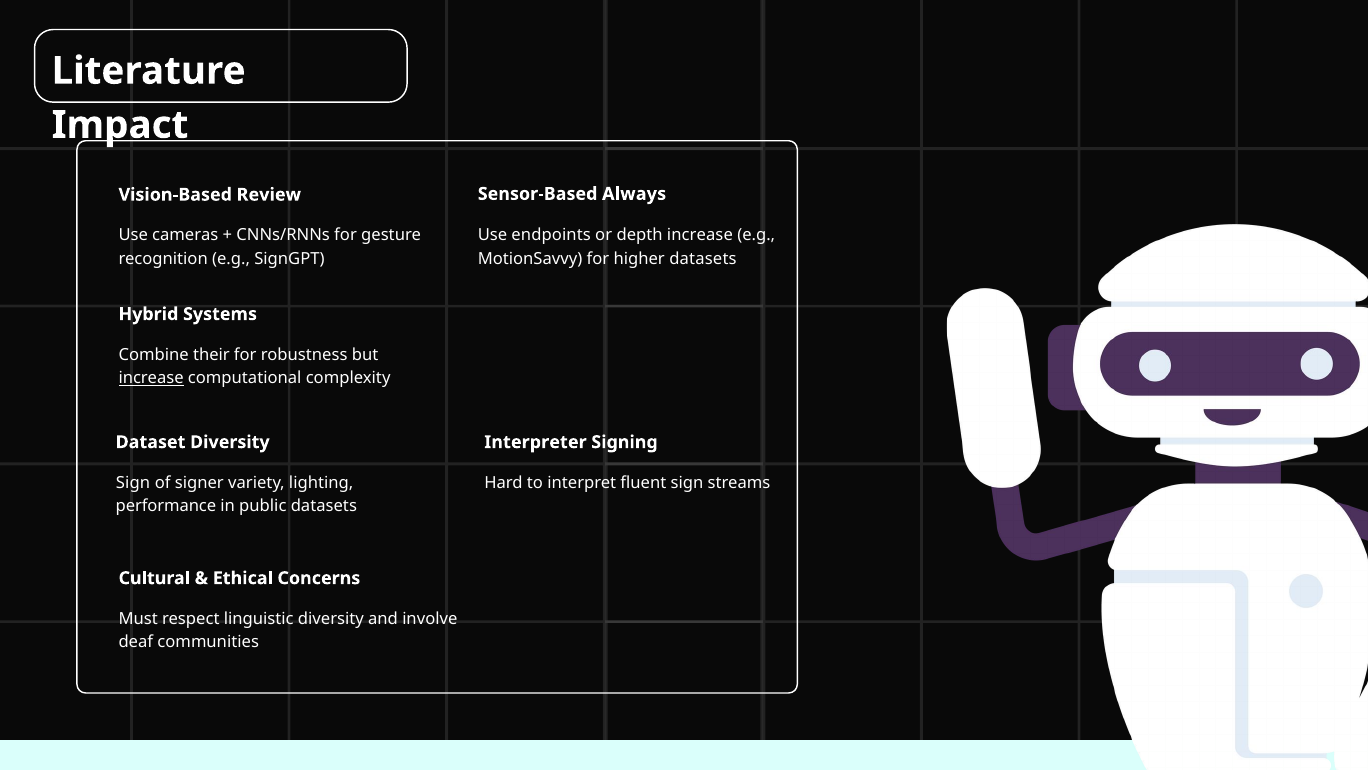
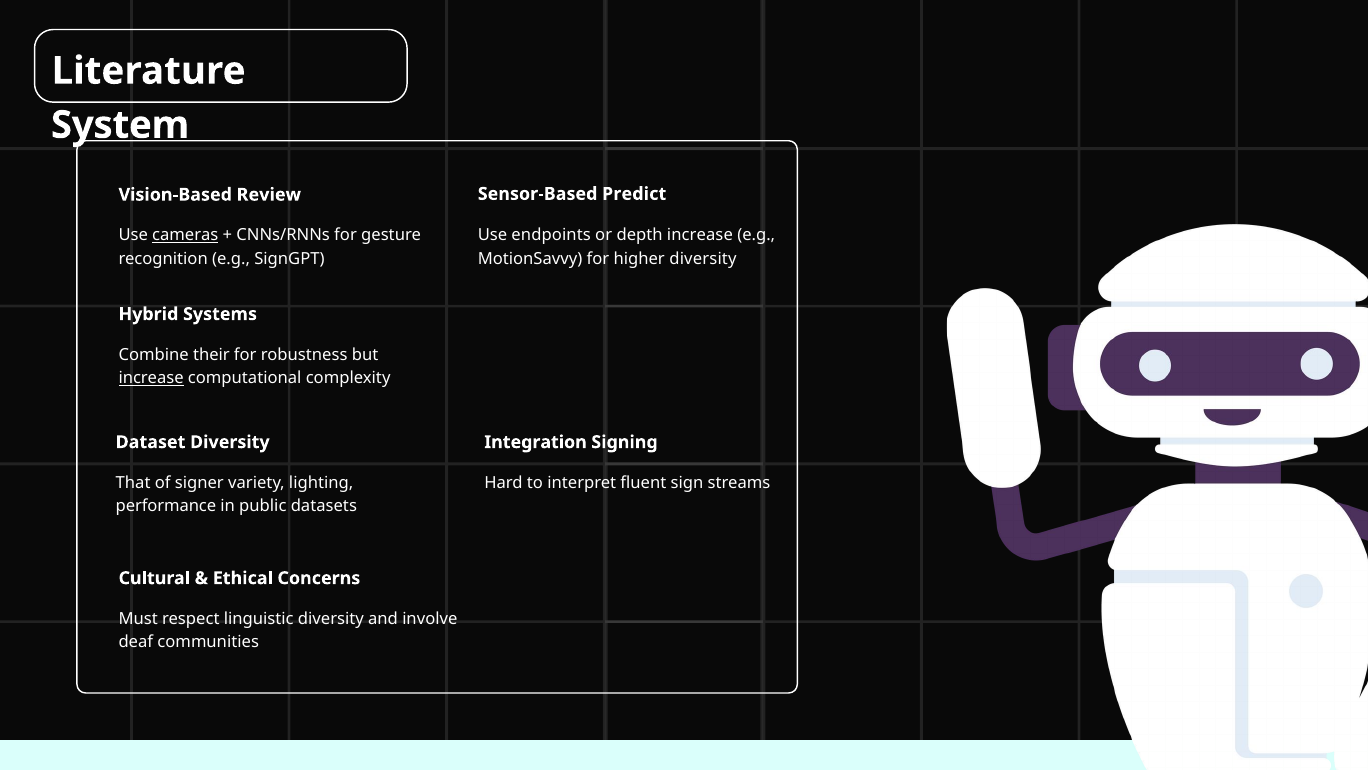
Impact: Impact -> System
Always: Always -> Predict
cameras underline: none -> present
higher datasets: datasets -> diversity
Interpreter: Interpreter -> Integration
Sign at (133, 483): Sign -> That
